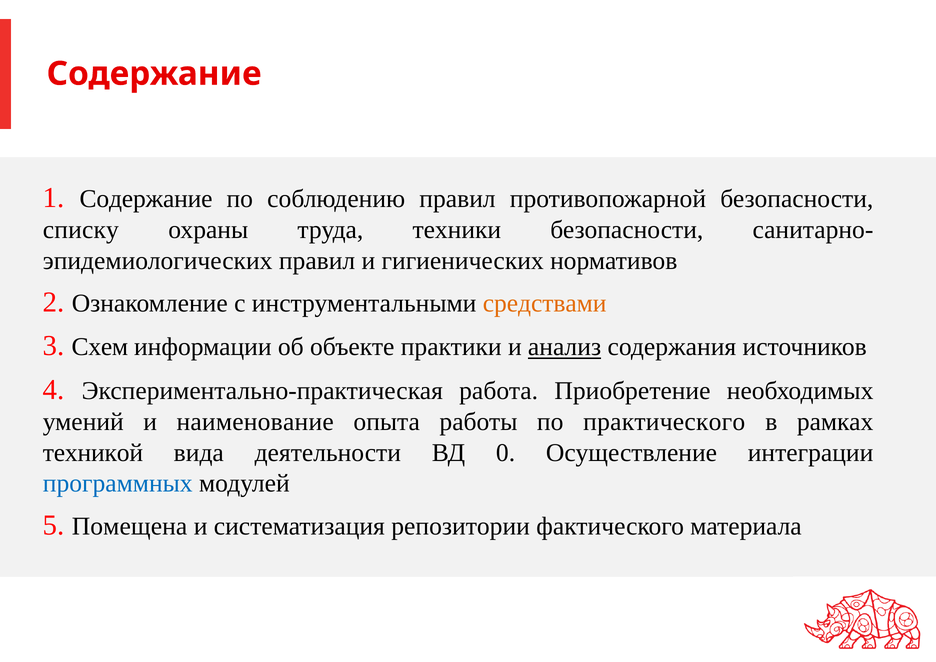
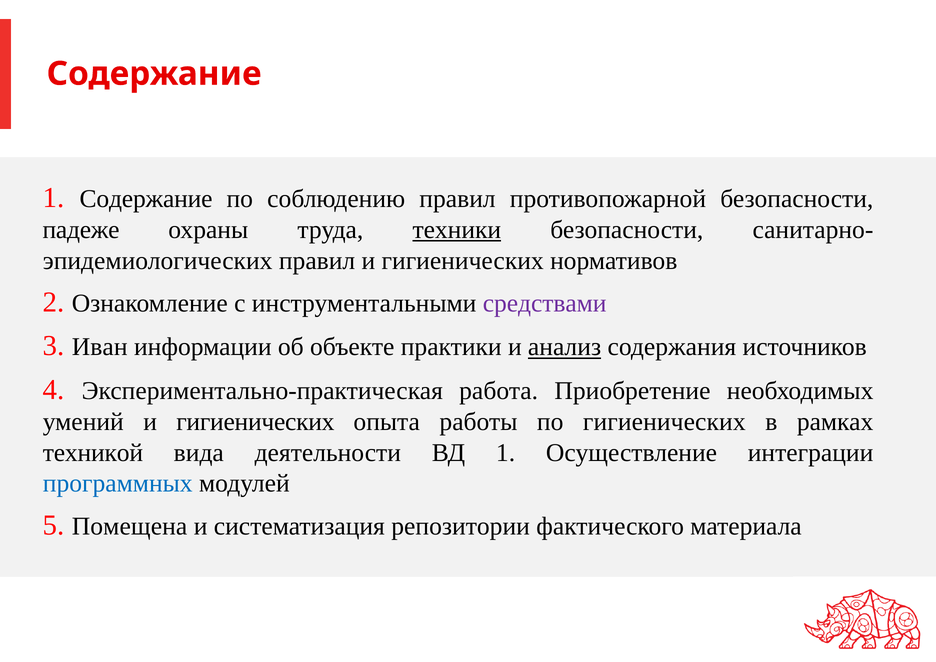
списку: списку -> падеже
техники underline: none -> present
средствами colour: orange -> purple
Схем: Схем -> Иван
умений и наименование: наименование -> гигиенических
по практического: практического -> гигиенических
ВД 0: 0 -> 1
